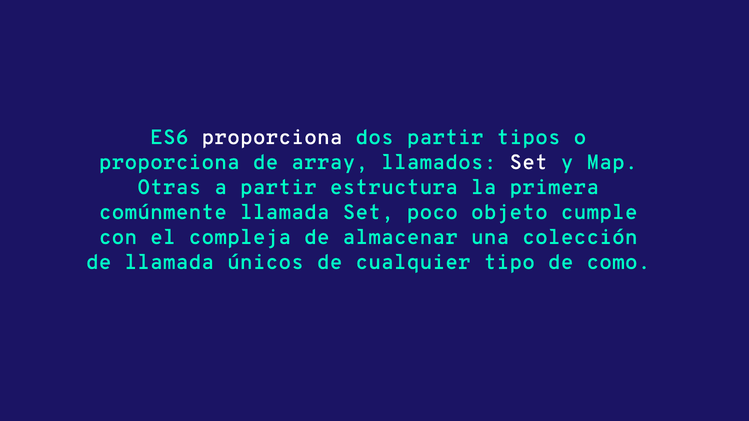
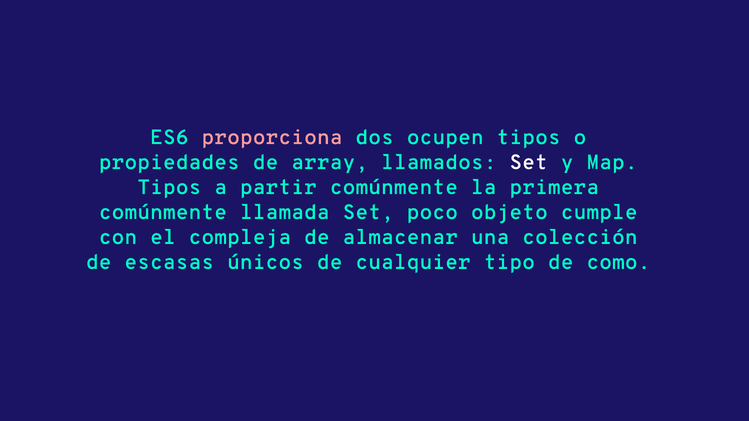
proporciona at (272, 137) colour: white -> pink
dos partir: partir -> ocupen
proporciona at (169, 162): proporciona -> propiedades
Otras at (169, 187): Otras -> Tipos
partir estructura: estructura -> comúnmente
de llamada: llamada -> escasas
